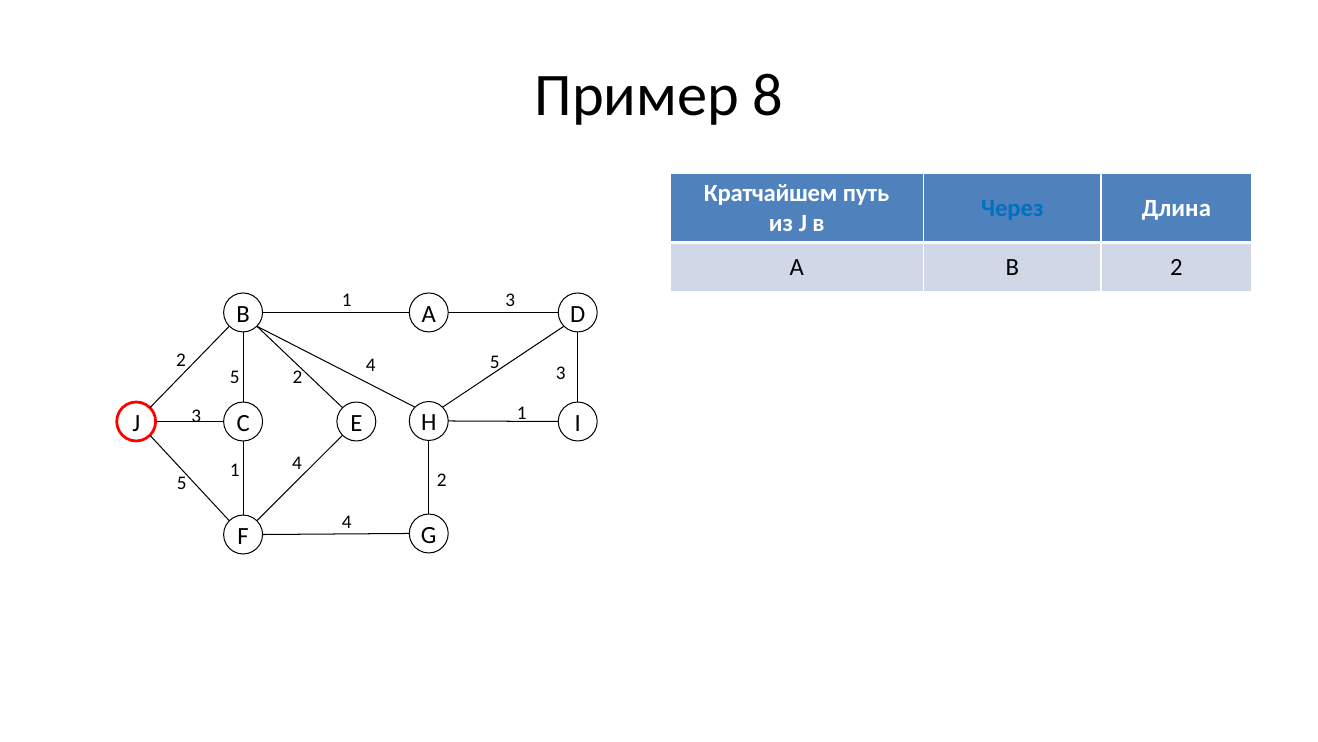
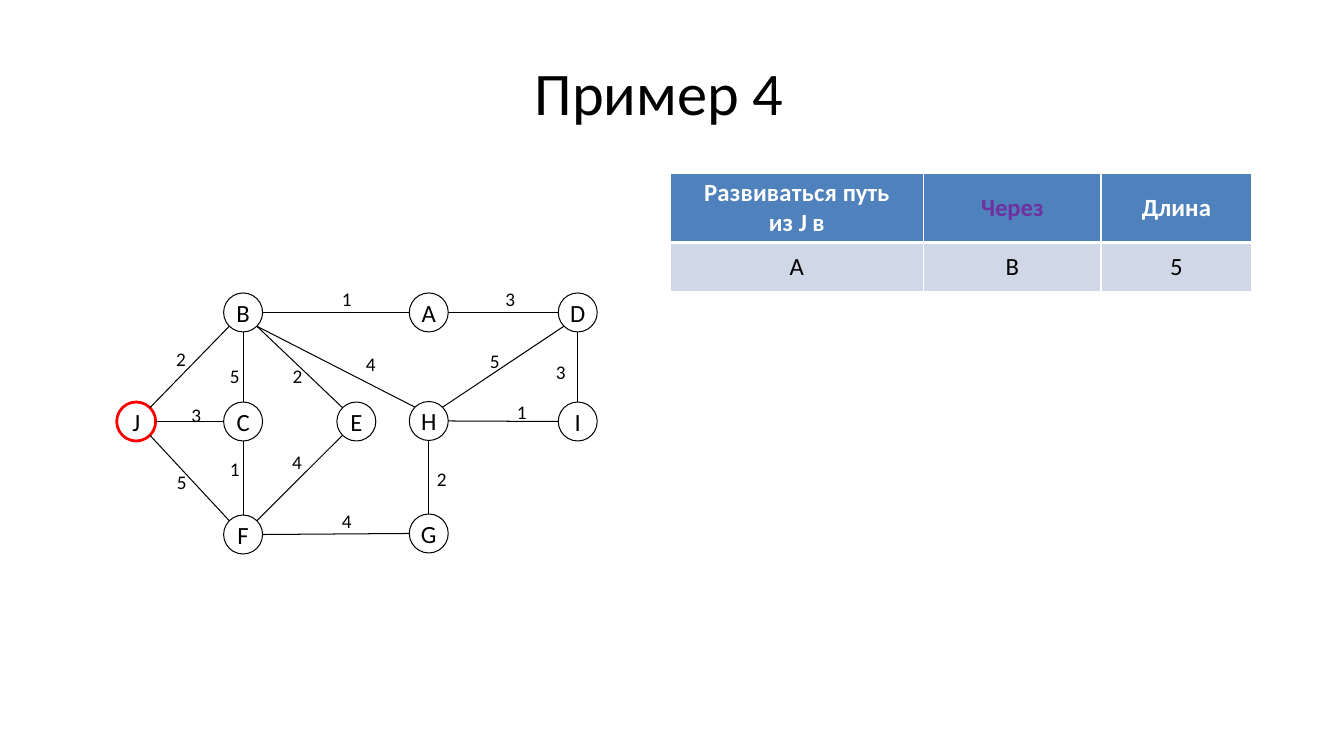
Пример 8: 8 -> 4
Кратчайшем: Кратчайшем -> Развиваться
Через colour: blue -> purple
A B 2: 2 -> 5
